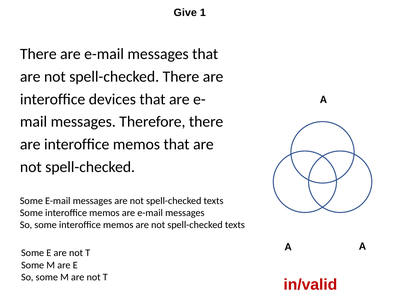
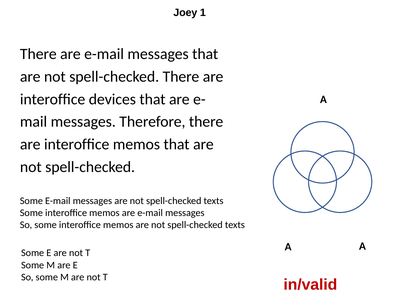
Give: Give -> Joey
